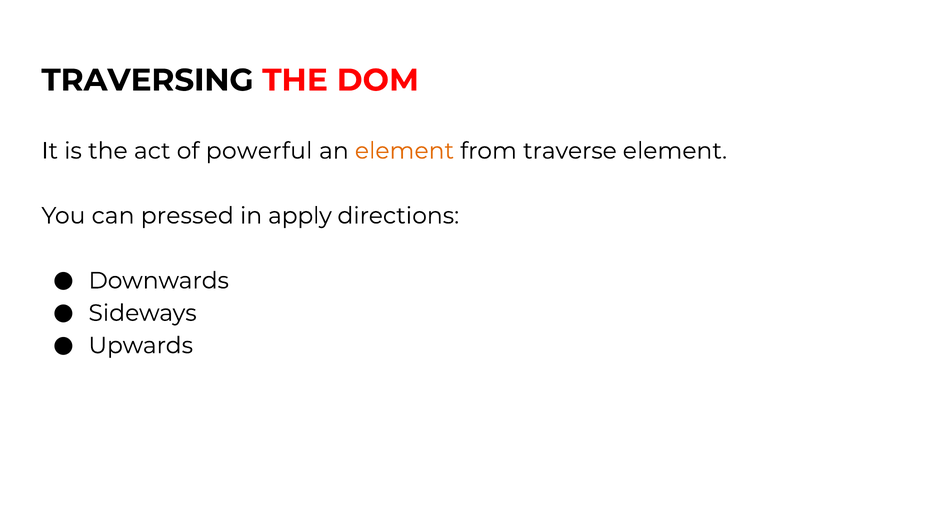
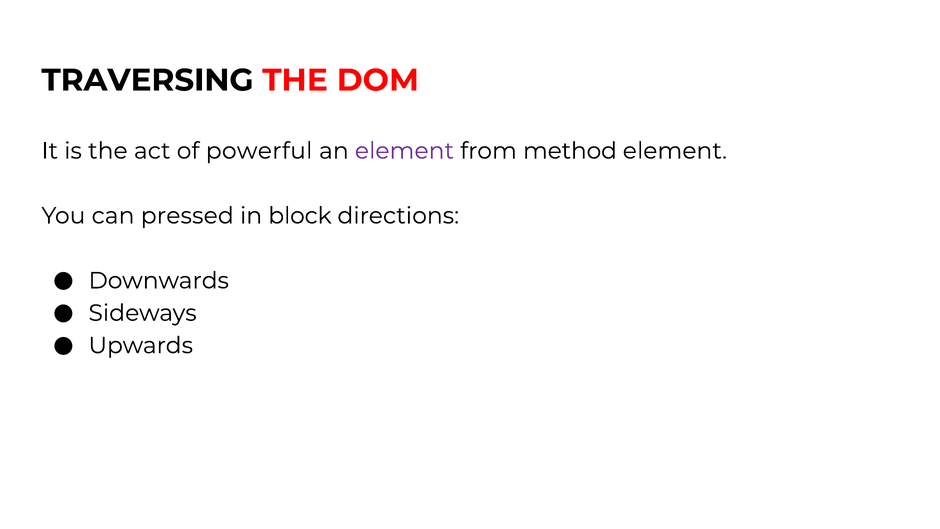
element at (404, 151) colour: orange -> purple
traverse: traverse -> method
apply: apply -> block
